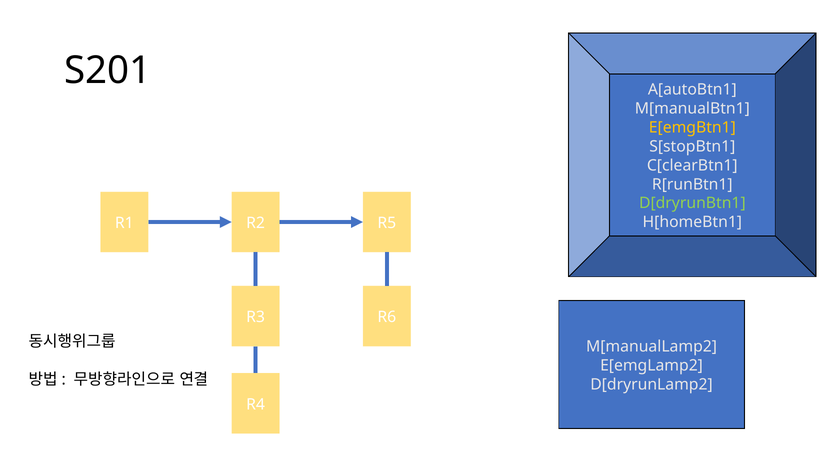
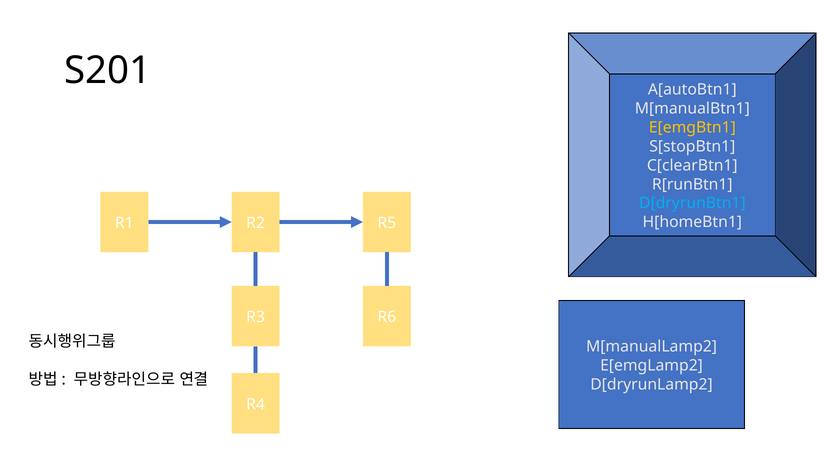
D[dryrunBtn1 colour: light green -> light blue
